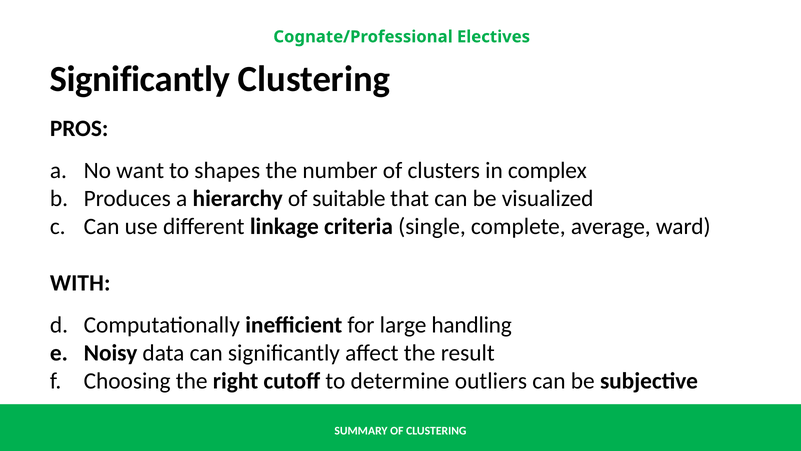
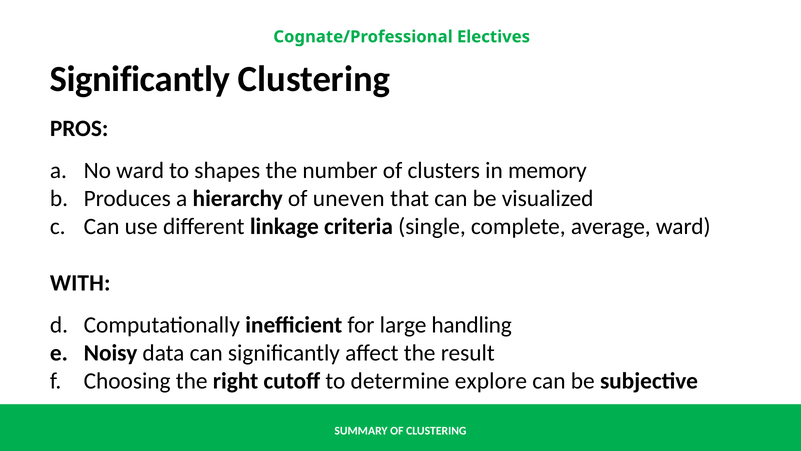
No want: want -> ward
complex: complex -> memory
suitable: suitable -> uneven
outliers: outliers -> explore
